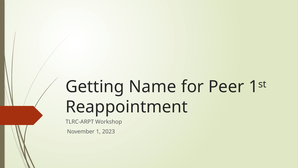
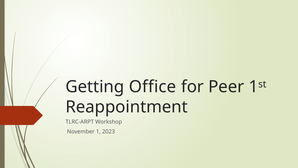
Name: Name -> Office
